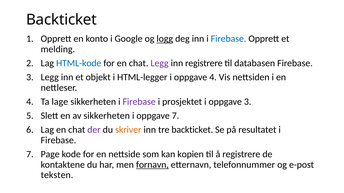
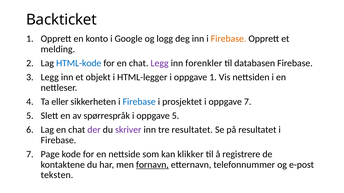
logg underline: present -> none
Firebase at (229, 39) colour: blue -> orange
inn registrere: registrere -> forenkler
oppgave 4: 4 -> 1
lage: lage -> eller
Firebase at (139, 102) colour: purple -> blue
oppgave 3: 3 -> 7
av sikkerheten: sikkerheten -> spørrespråk
oppgave 7: 7 -> 5
skriver colour: orange -> purple
tre backticket: backticket -> resultatet
kopien: kopien -> klikker
